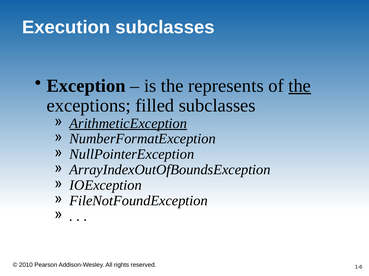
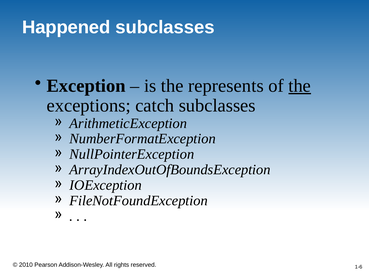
Execution: Execution -> Happened
filled: filled -> catch
ArithmeticException underline: present -> none
